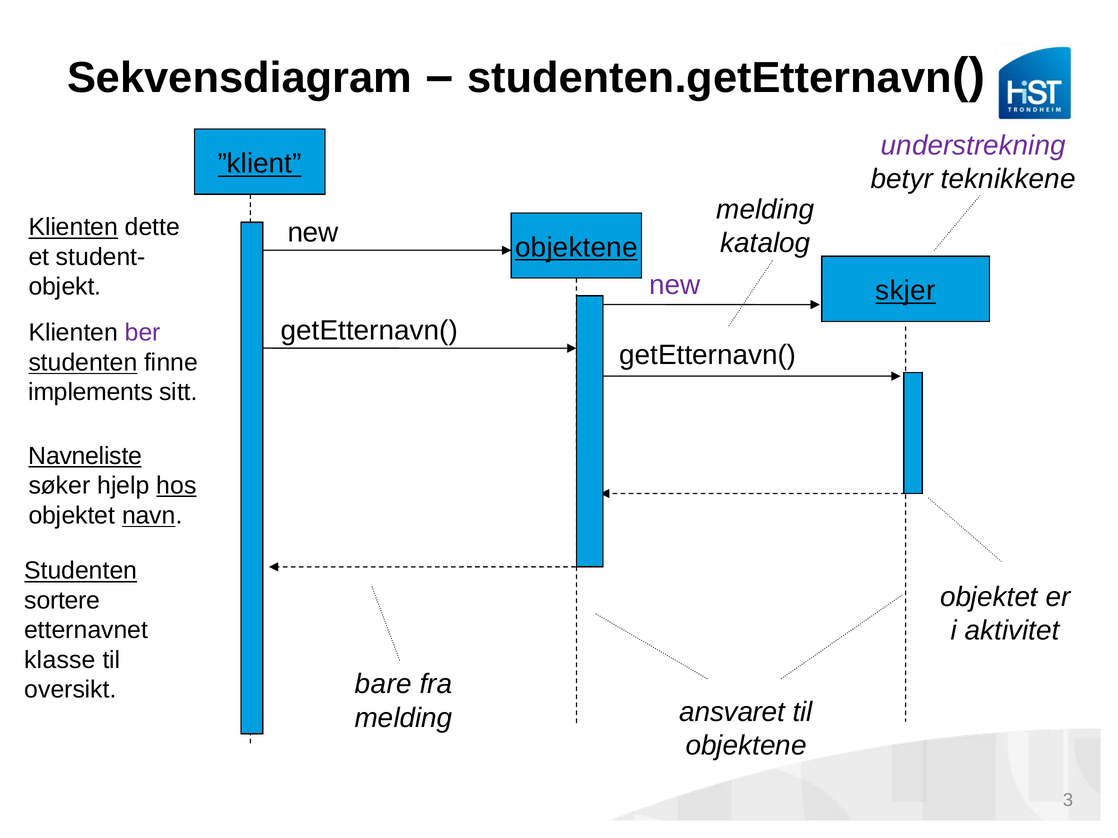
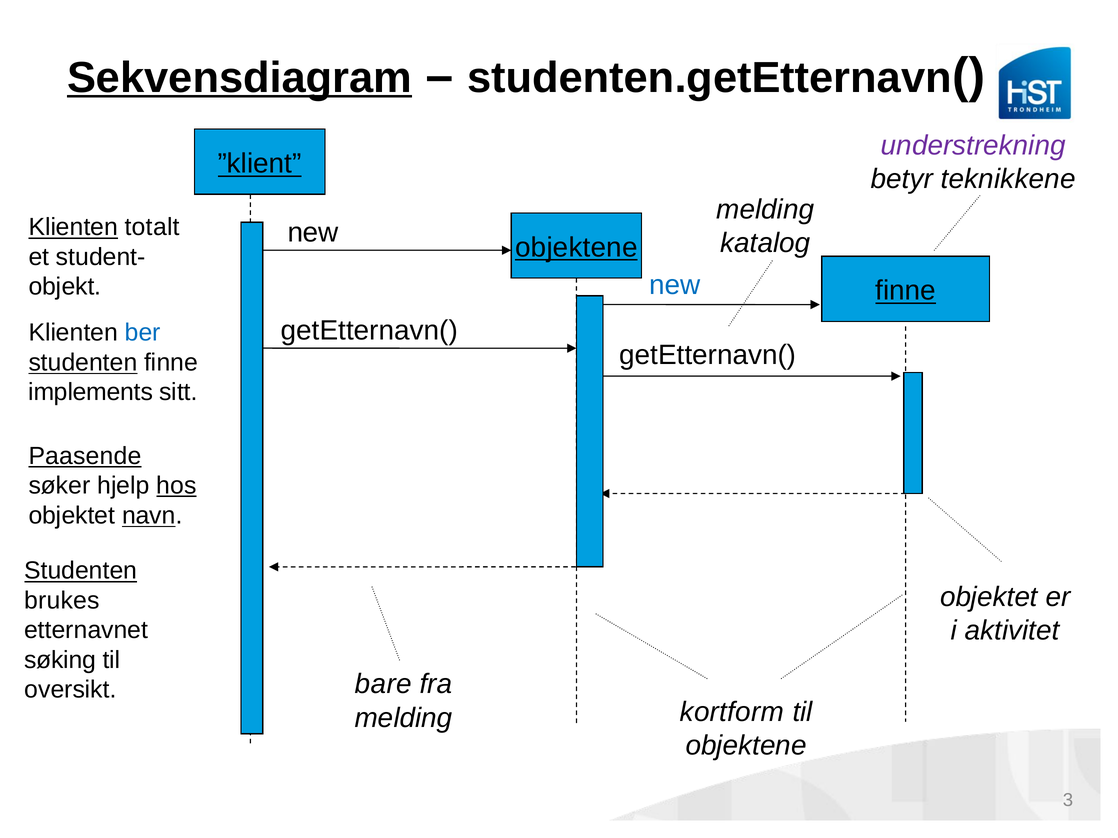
Sekvensdiagram underline: none -> present
dette: dette -> totalt
new at (675, 285) colour: purple -> blue
skjer at (905, 291): skjer -> finne
ber colour: purple -> blue
Navneliste: Navneliste -> Paasende
sortere: sortere -> brukes
klasse: klasse -> søking
ansvaret: ansvaret -> kortform
